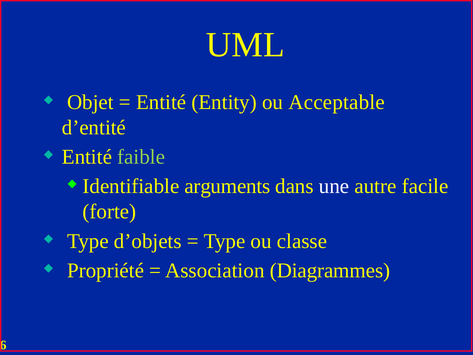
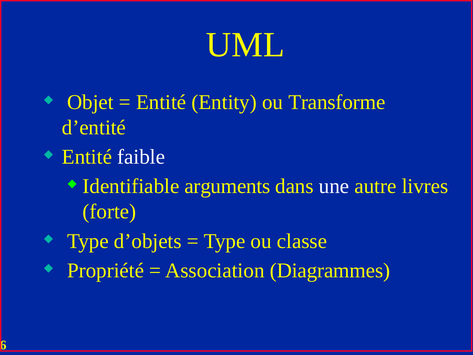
Acceptable: Acceptable -> Transforme
faible colour: light green -> white
facile: facile -> livres
